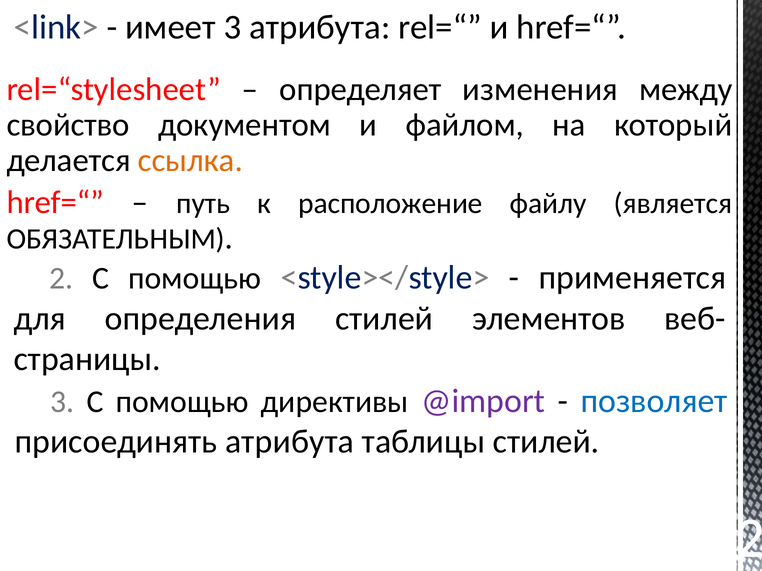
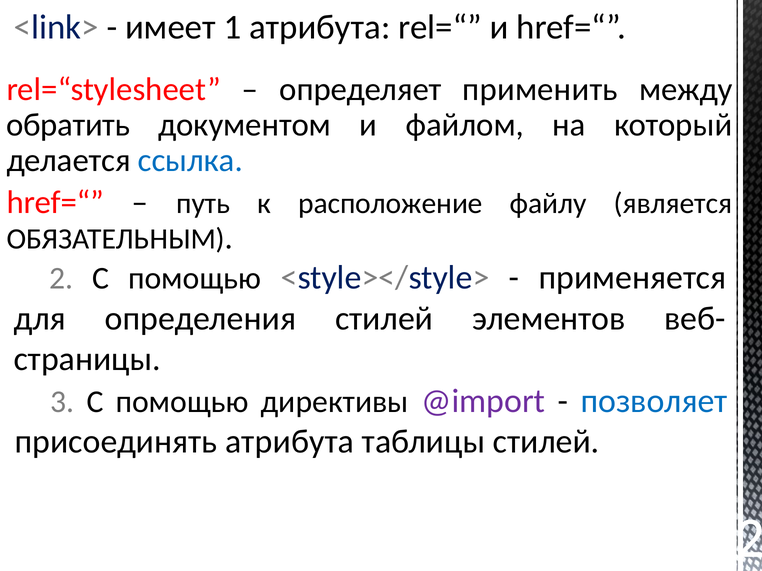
имеет 3: 3 -> 1
изменения: изменения -> применить
свойство: свойство -> обратить
ссылка colour: orange -> blue
